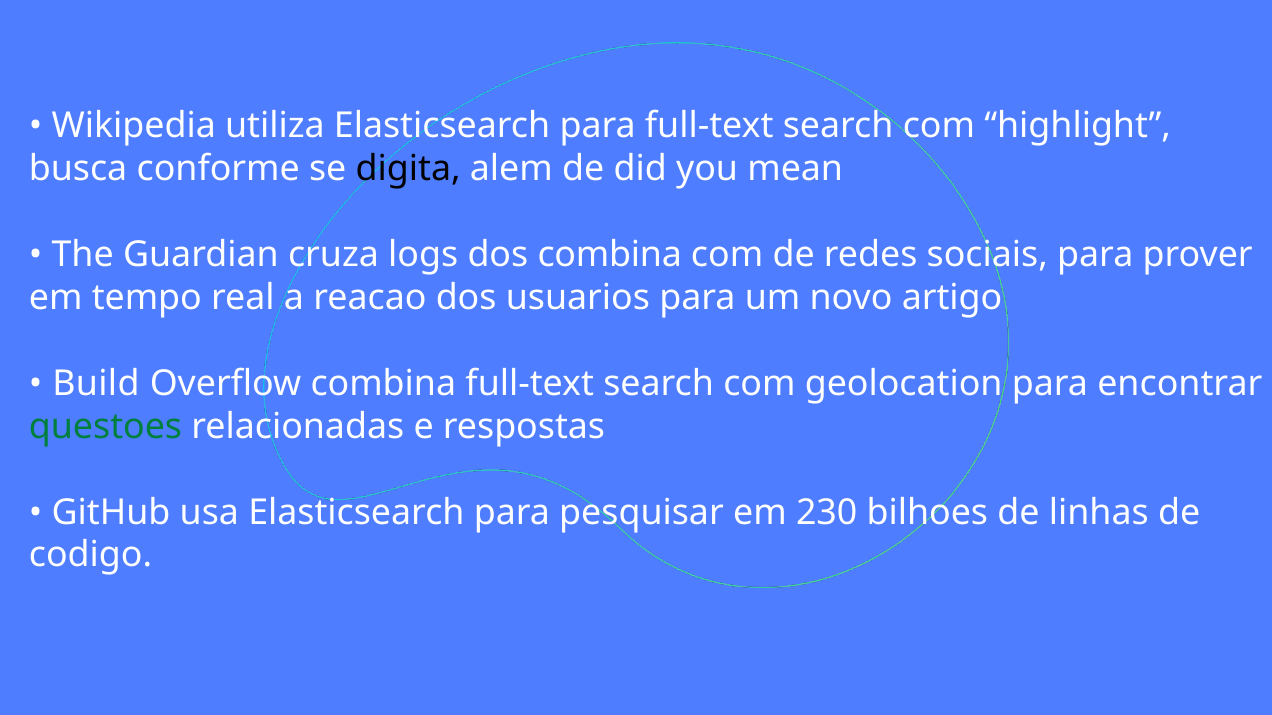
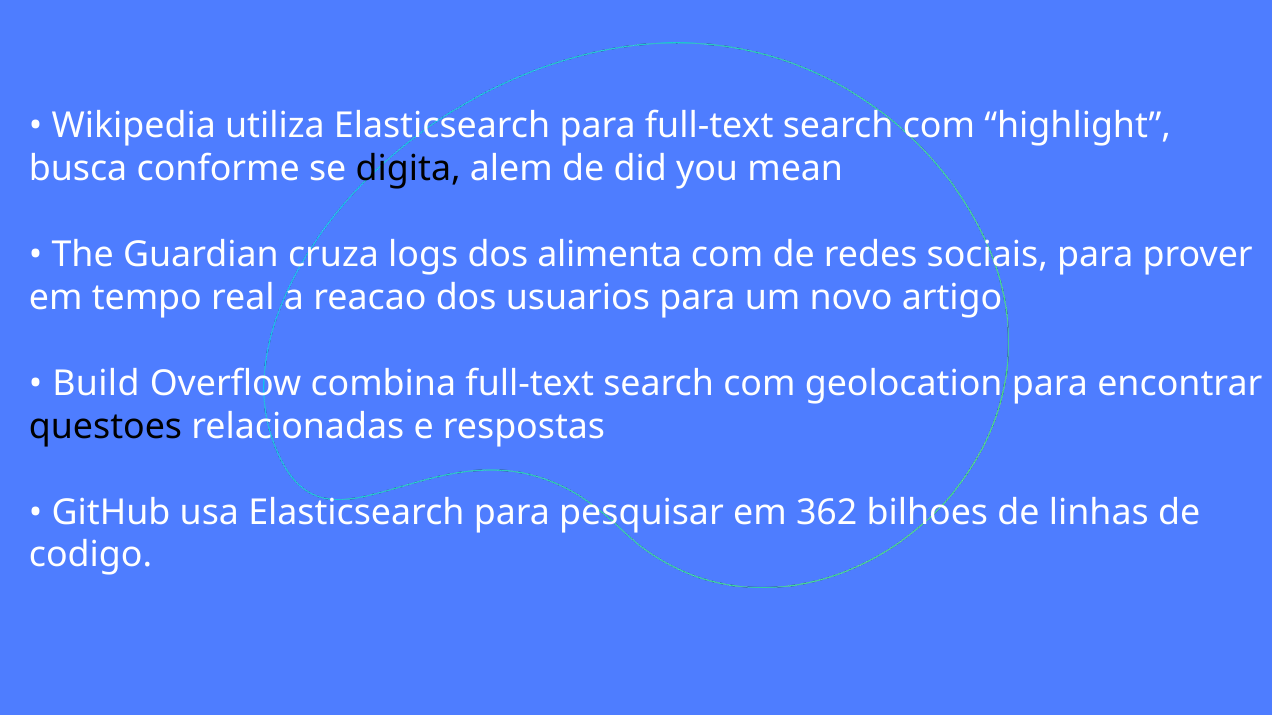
dos combina: combina -> alimenta
questoes colour: green -> black
230: 230 -> 362
